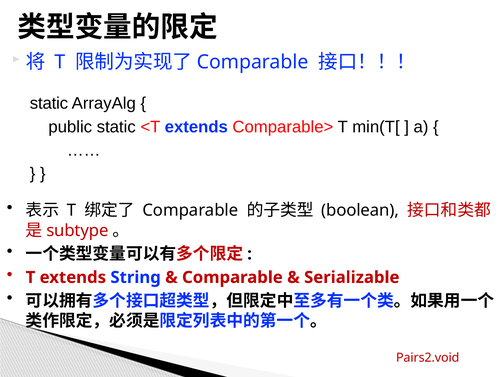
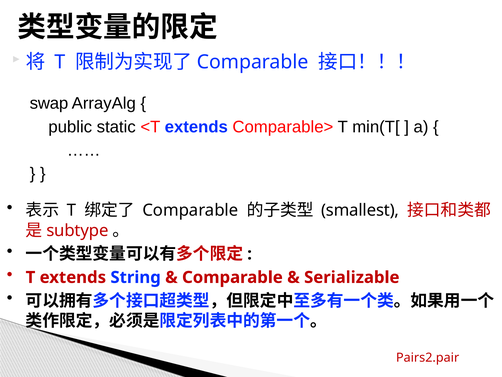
static at (49, 103): static -> swap
boolean: boolean -> smallest
Pairs2.void: Pairs2.void -> Pairs2.pair
